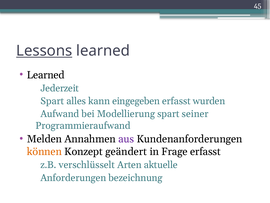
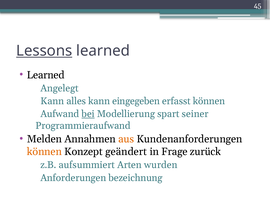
Jederzeit: Jederzeit -> Angelegt
Spart at (52, 101): Spart -> Kann
erfasst wurden: wurden -> können
bei underline: none -> present
aus colour: purple -> orange
Frage erfasst: erfasst -> zurück
verschlüsselt: verschlüsselt -> aufsummiert
aktuelle: aktuelle -> wurden
